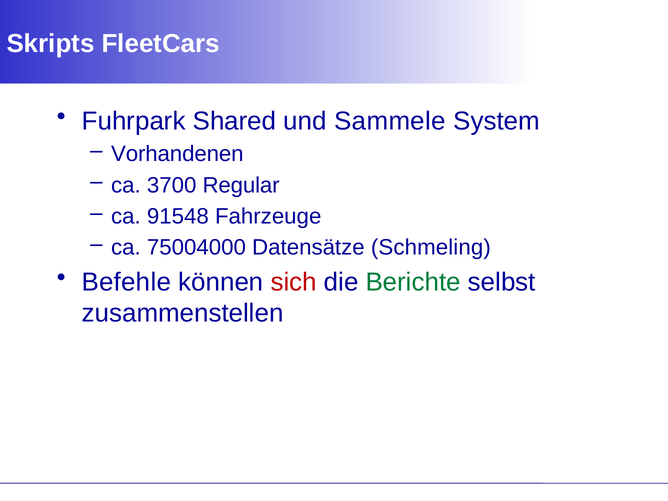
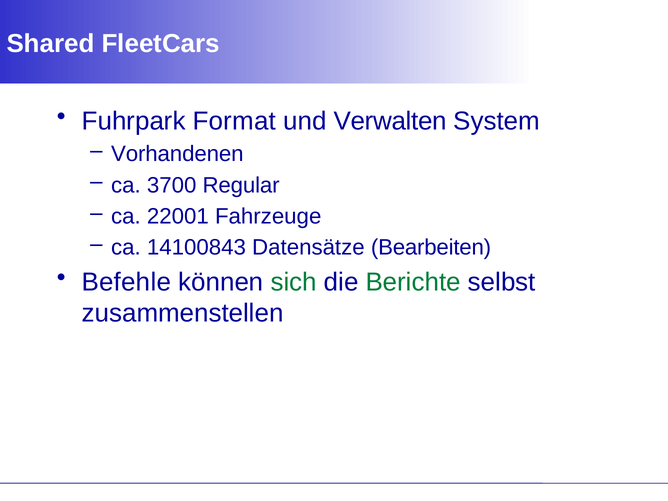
Skripts: Skripts -> Shared
Shared: Shared -> Format
Sammele: Sammele -> Verwalten
91548: 91548 -> 22001
75004000: 75004000 -> 14100843
Schmeling: Schmeling -> Bearbeiten
sich colour: red -> green
